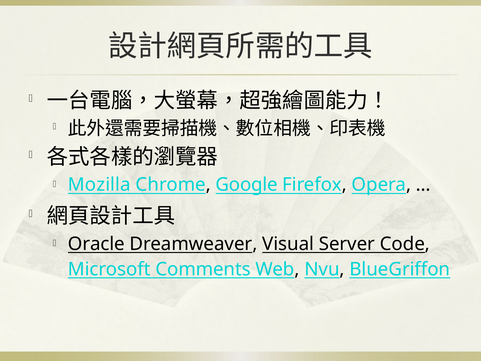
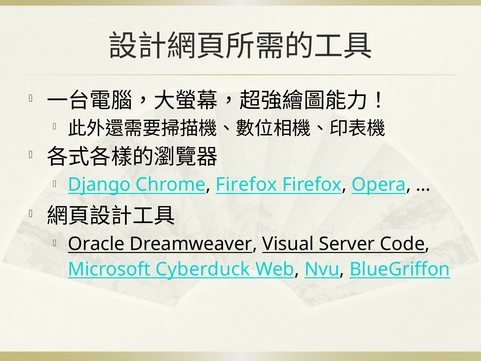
Mozilla: Mozilla -> Django
Chrome Google: Google -> Firefox
Comments: Comments -> Cyberduck
